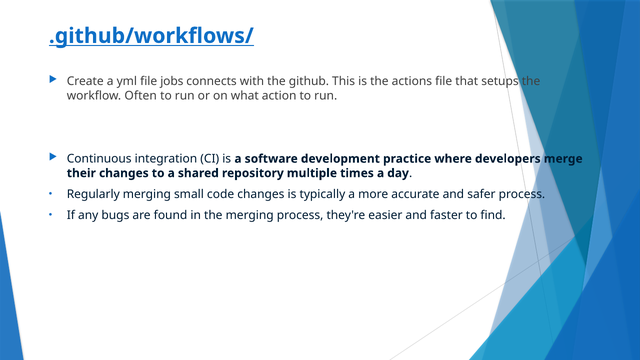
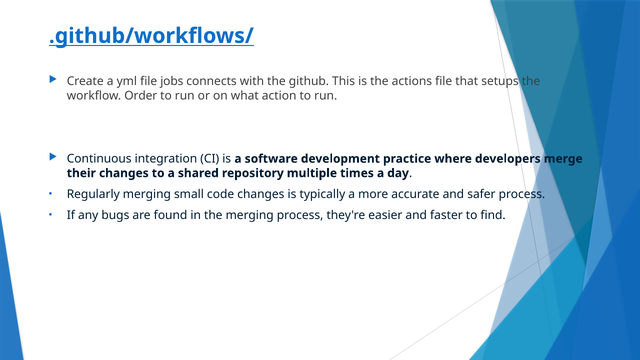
Often: Often -> Order
